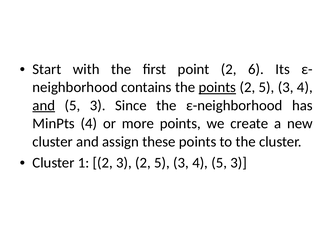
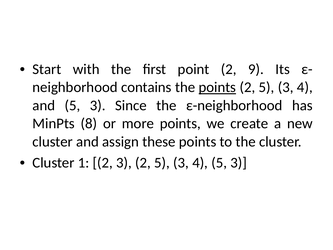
6: 6 -> 9
and at (44, 105) underline: present -> none
MinPts 4: 4 -> 8
